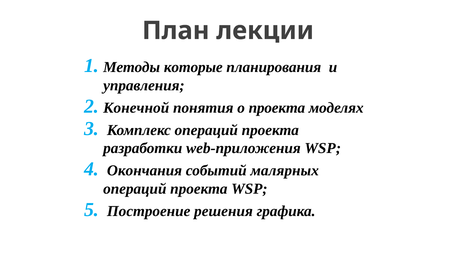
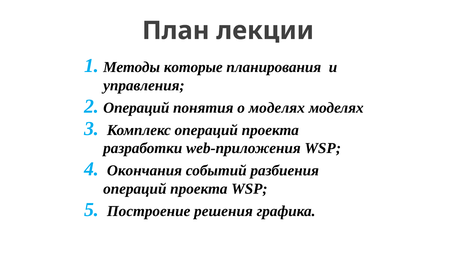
Конечной at (136, 108): Конечной -> Операций
о проекта: проекта -> моделях
малярных: малярных -> разбиения
